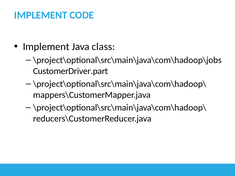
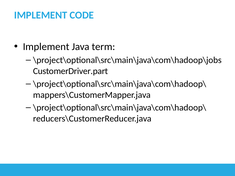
class: class -> term
